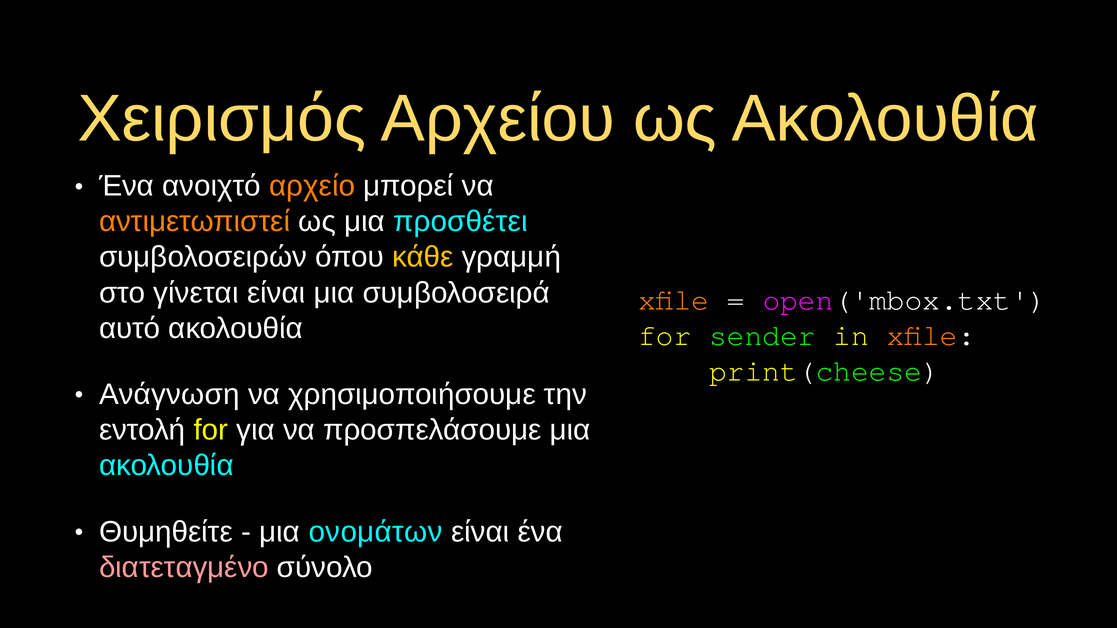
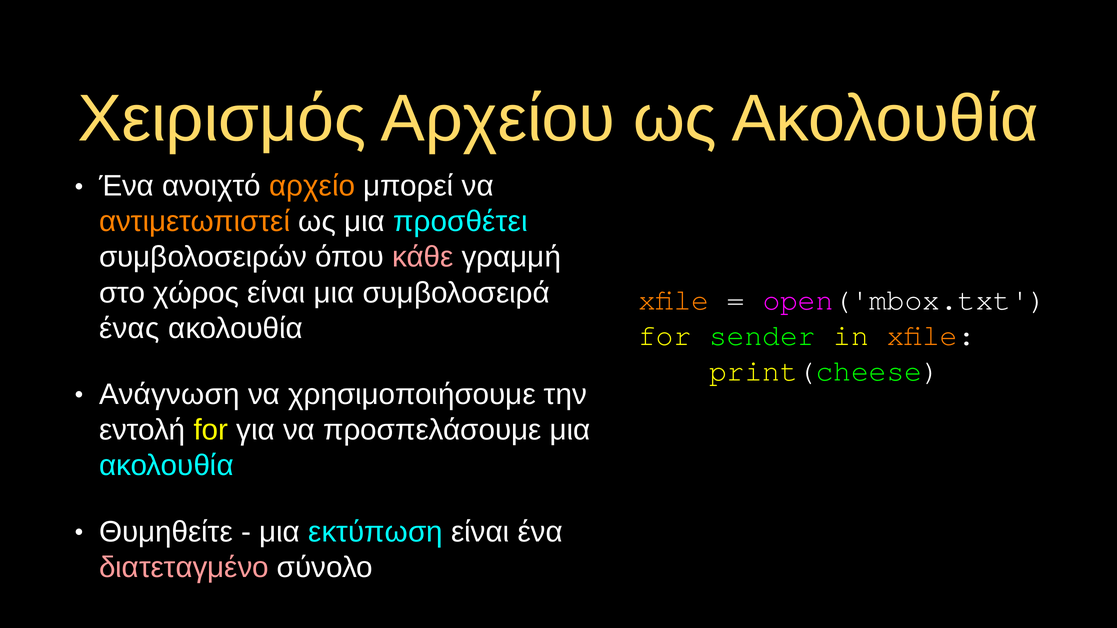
κάθε colour: yellow -> pink
γίνεται: γίνεται -> χώρος
αυτό: αυτό -> ένας
ονομάτων: ονομάτων -> εκτύπωση
